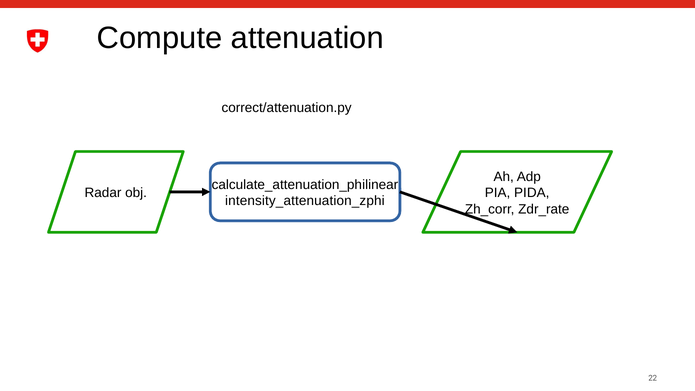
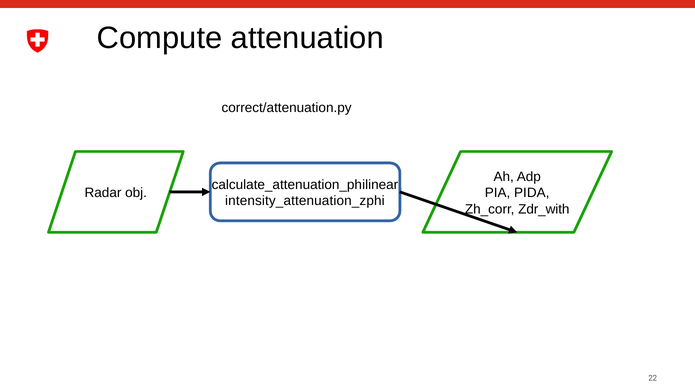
Zdr_rate: Zdr_rate -> Zdr_with
